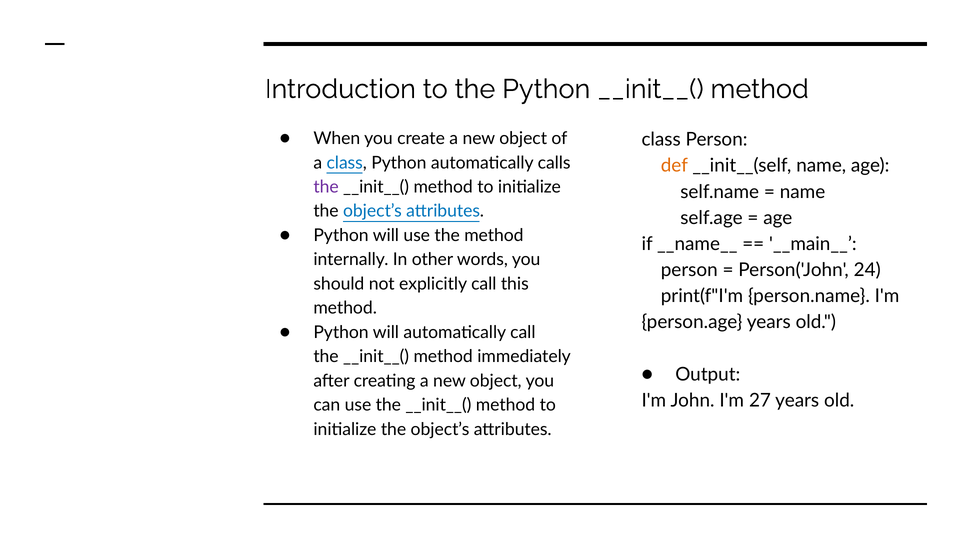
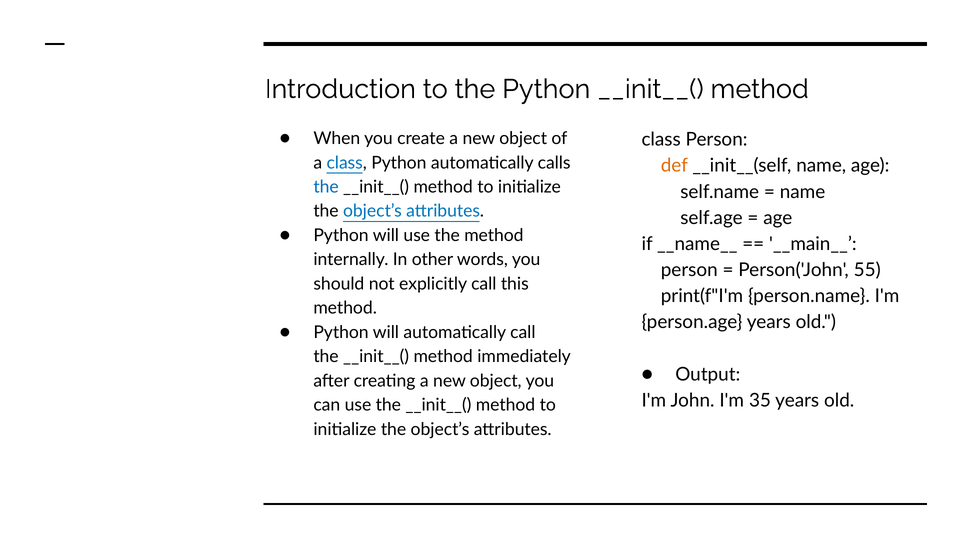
the at (326, 187) colour: purple -> blue
24: 24 -> 55
27: 27 -> 35
